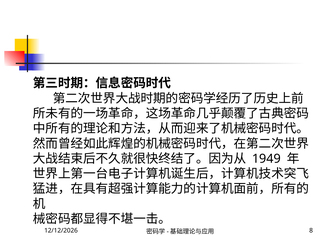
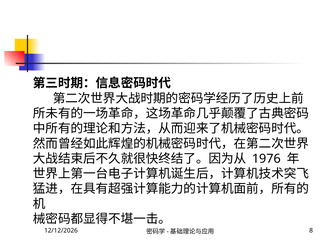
1949: 1949 -> 1976
